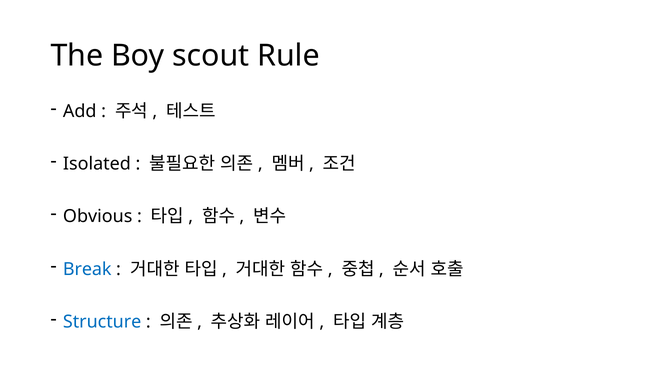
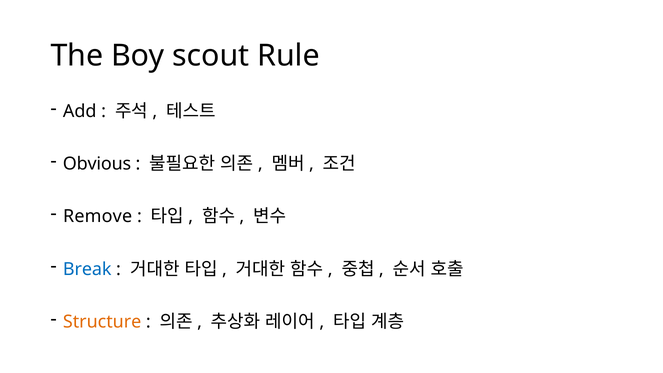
Isolated: Isolated -> Obvious
Obvious: Obvious -> Remove
Structure colour: blue -> orange
